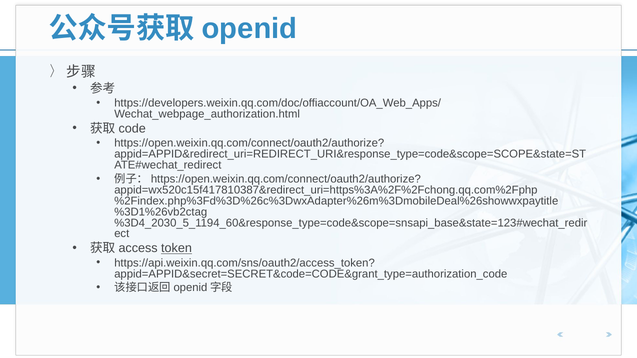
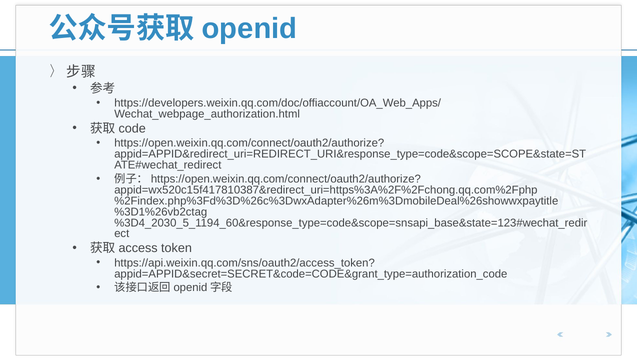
token underline: present -> none
